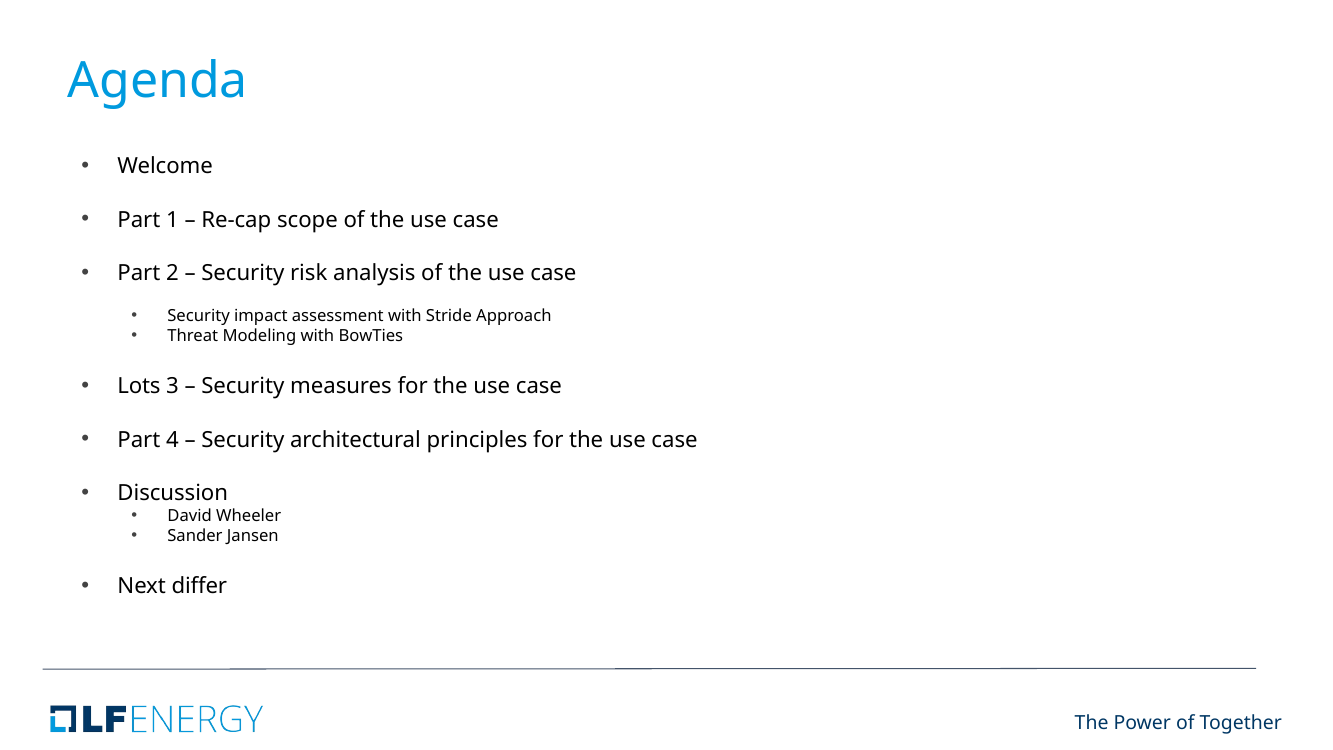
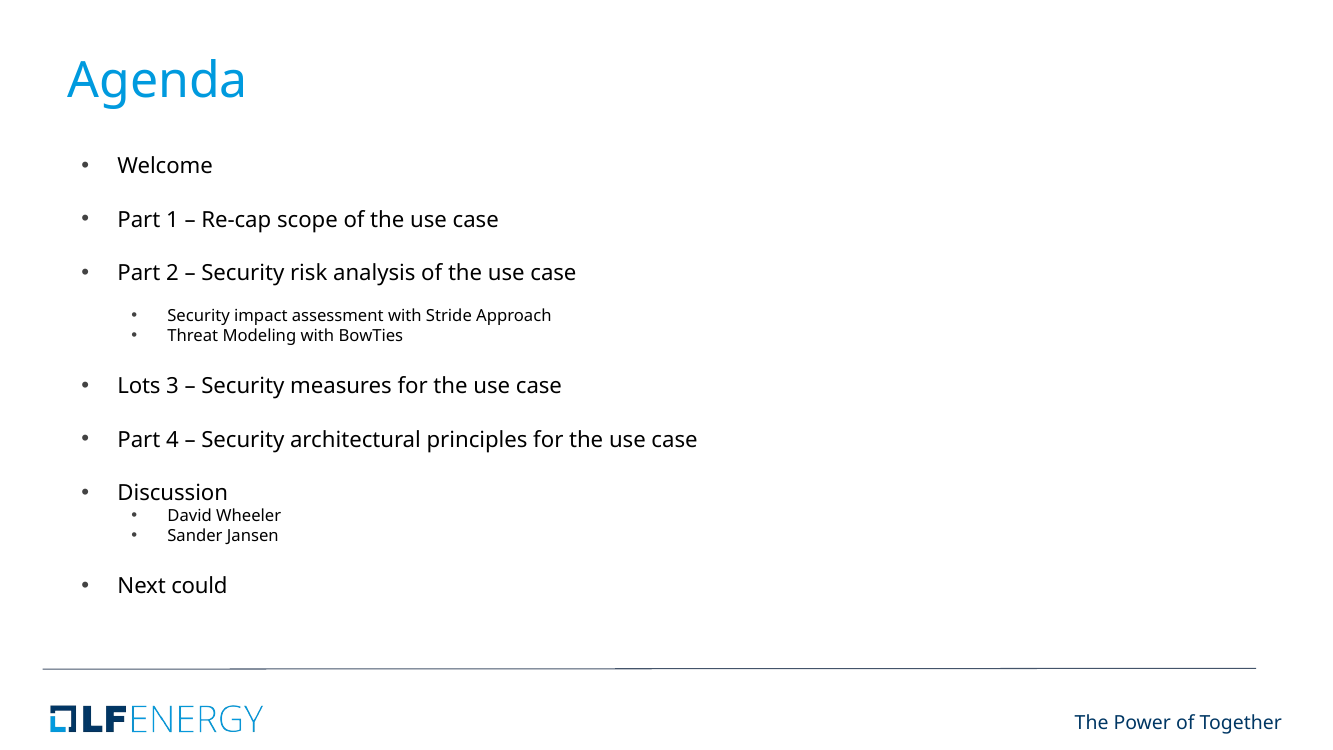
differ: differ -> could
